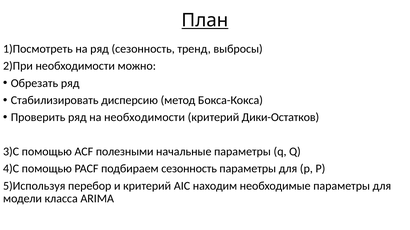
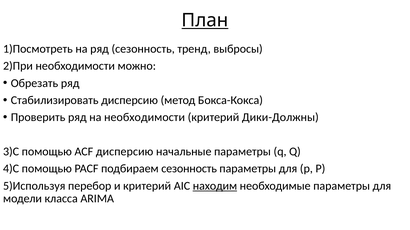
Дики-Остатков: Дики-Остатков -> Дики-Должны
ACF полезными: полезными -> дисперсию
находим underline: none -> present
